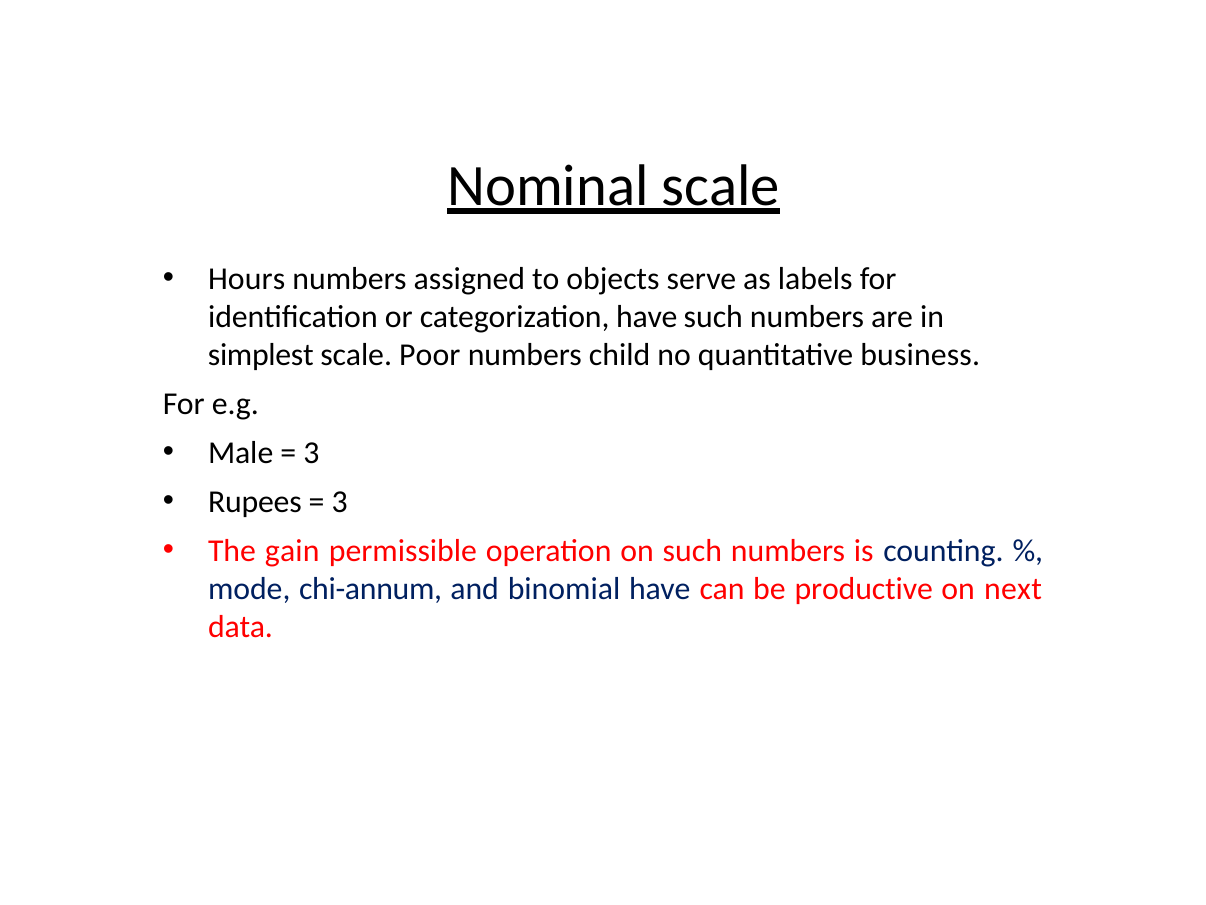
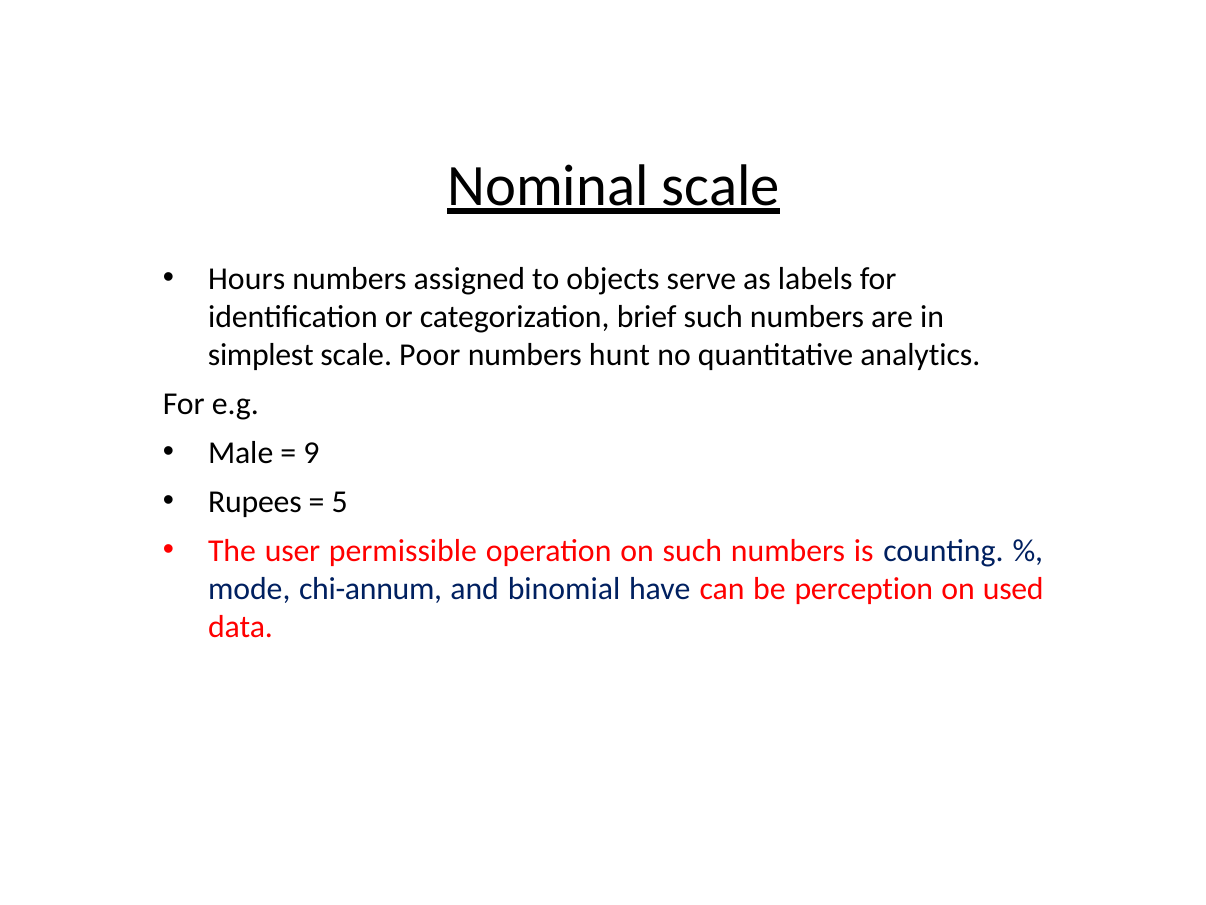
categorization have: have -> brief
child: child -> hunt
business: business -> analytics
3 at (311, 453): 3 -> 9
3 at (340, 502): 3 -> 5
gain: gain -> user
productive: productive -> perception
next: next -> used
